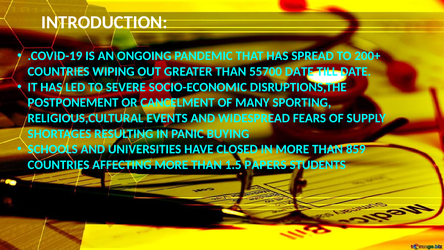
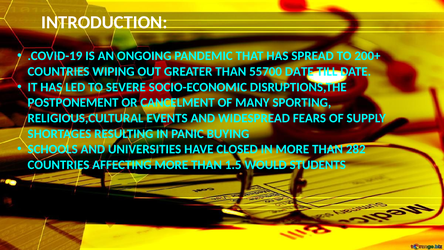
859: 859 -> 282
PAPERS: PAPERS -> WOULD
